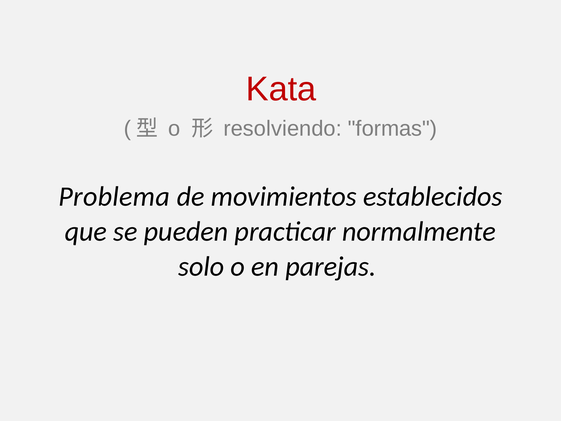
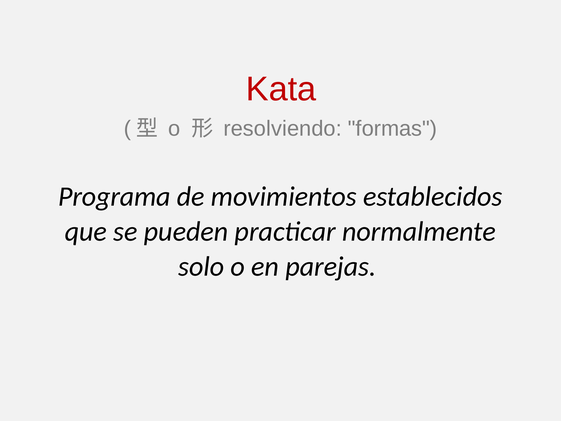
Problema: Problema -> Programa
